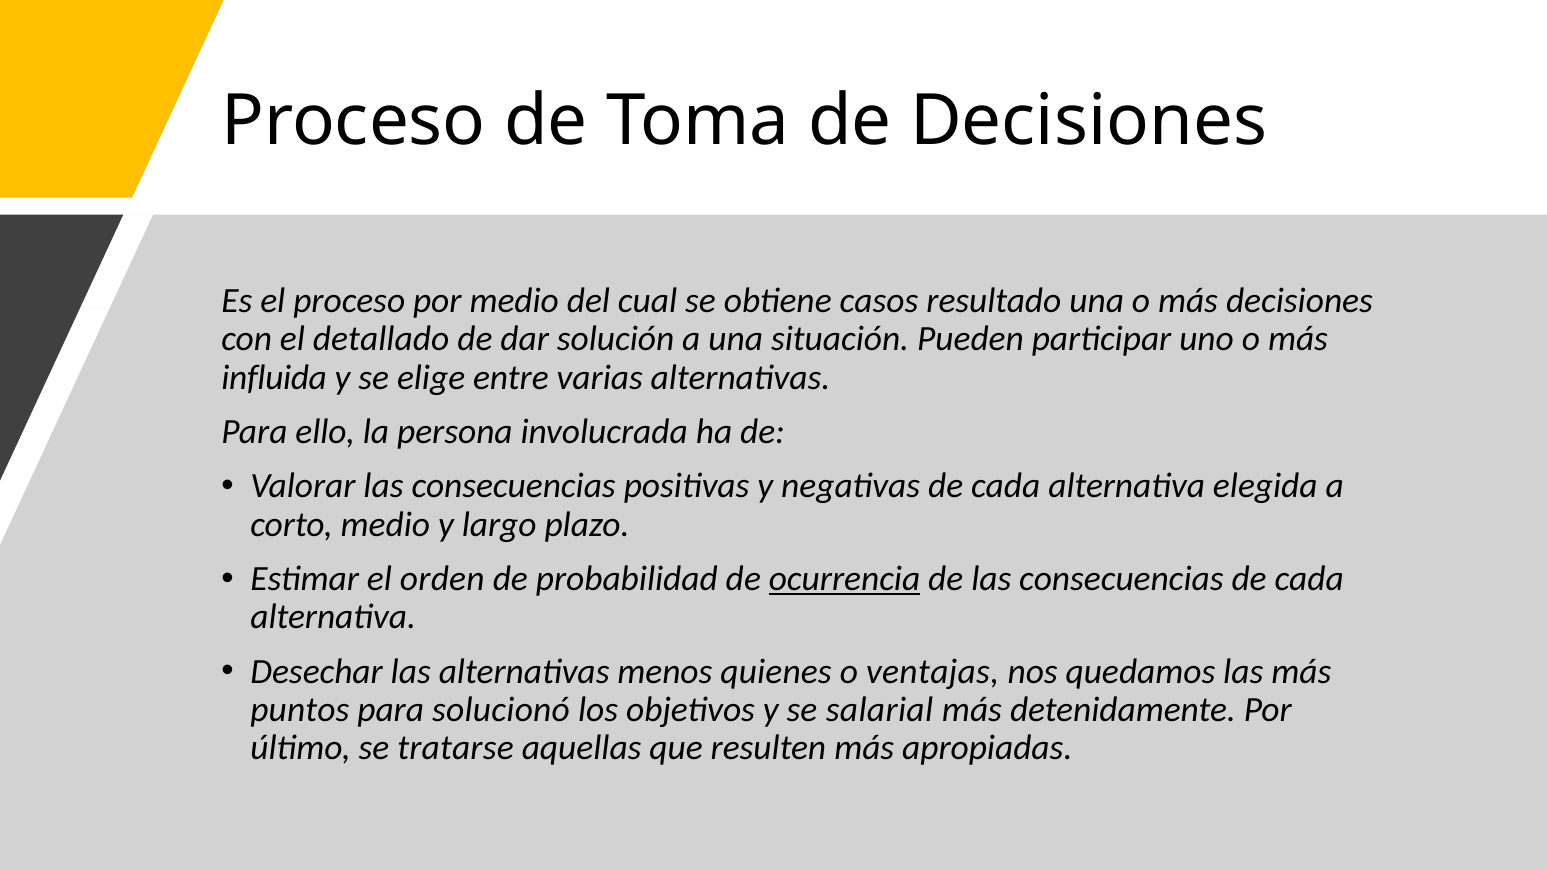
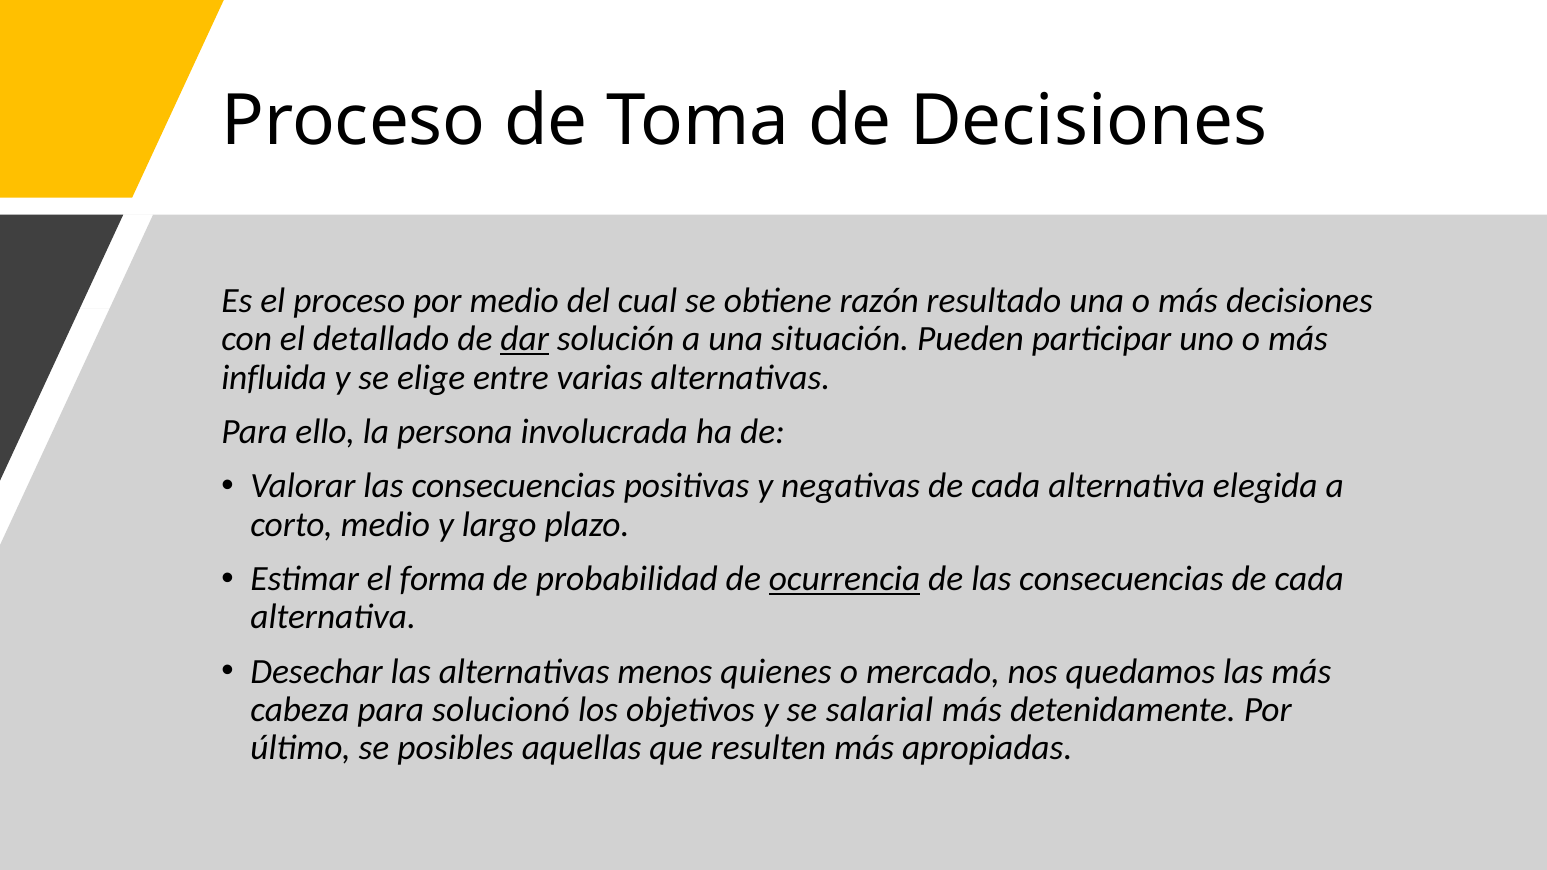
casos: casos -> razón
dar underline: none -> present
orden: orden -> forma
ventajas: ventajas -> mercado
puntos: puntos -> cabeza
tratarse: tratarse -> posibles
